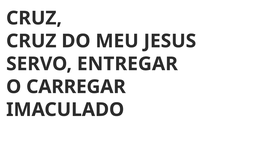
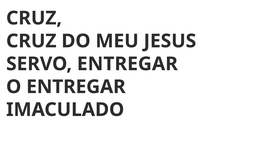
O CARREGAR: CARREGAR -> ENTREGAR
